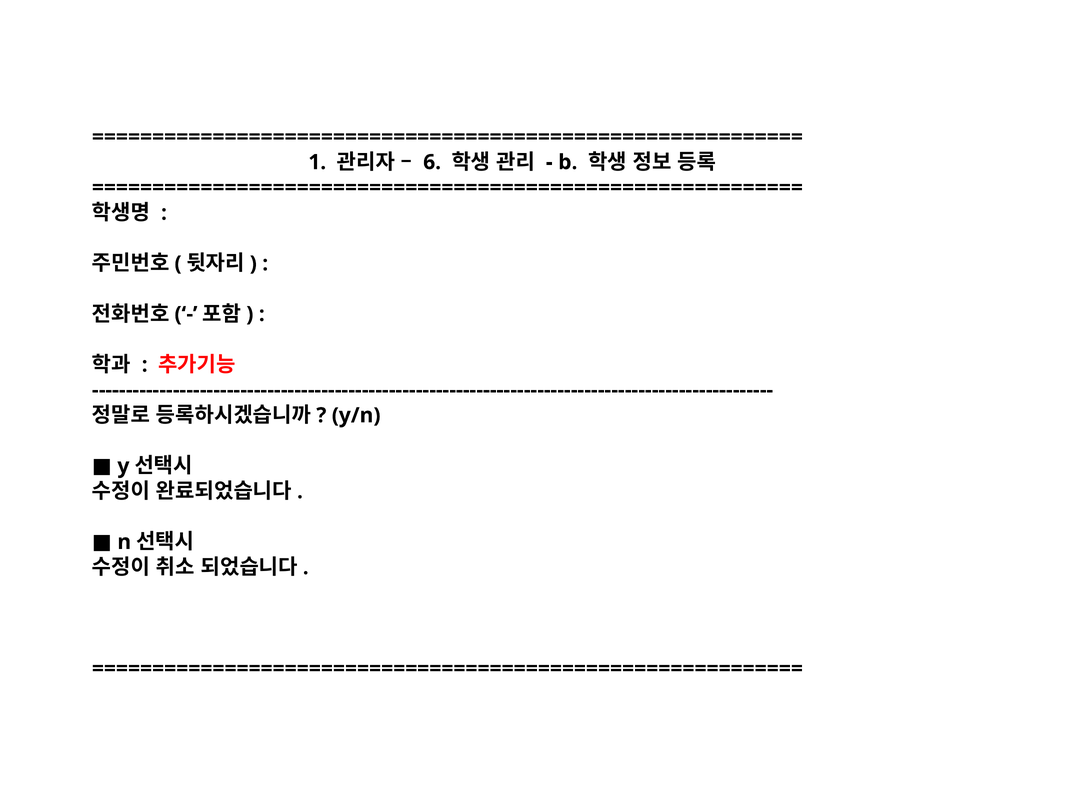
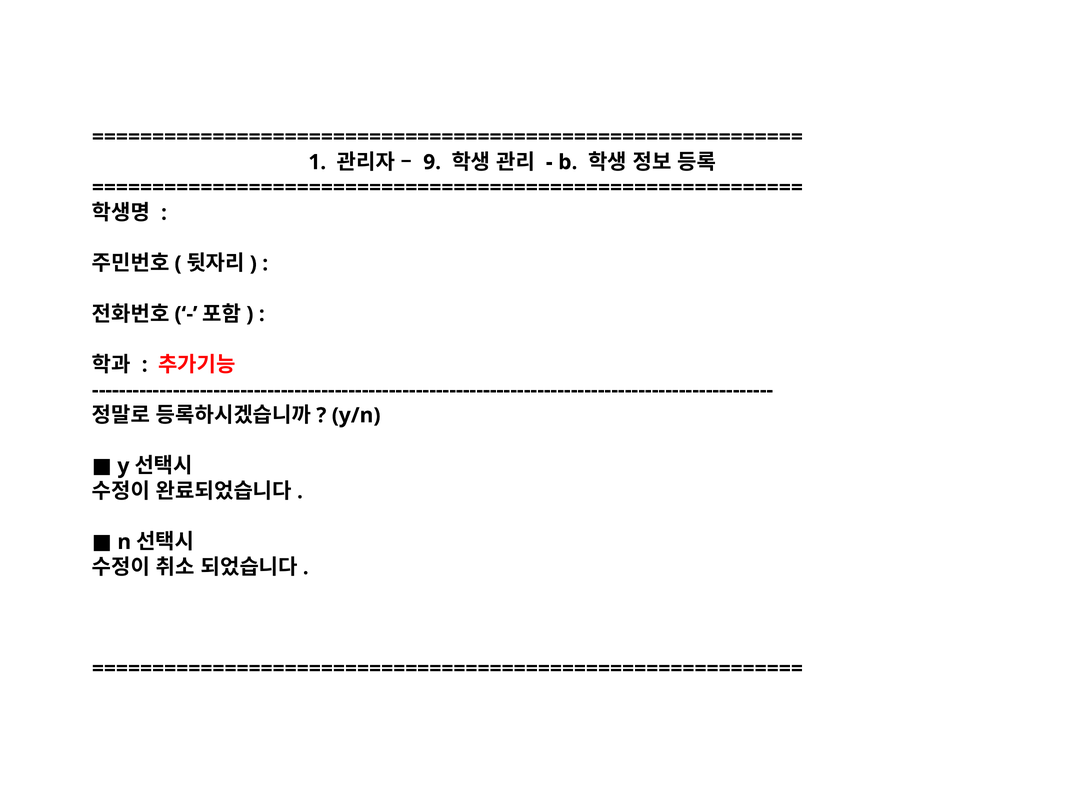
6: 6 -> 9
